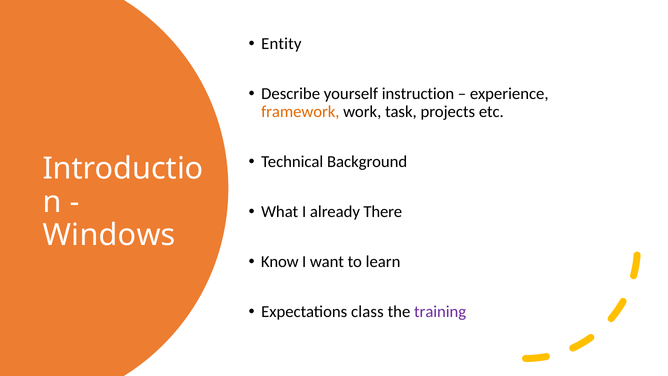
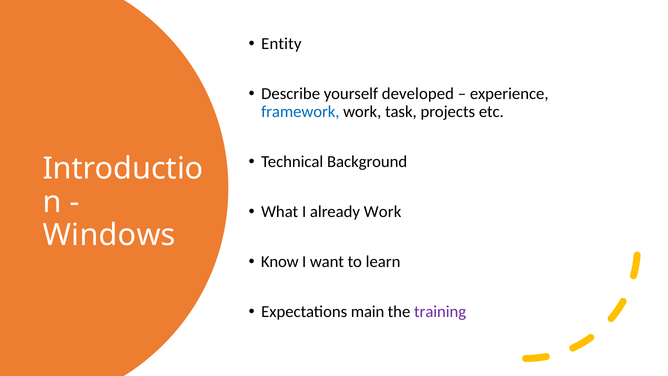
instruction: instruction -> developed
framework colour: orange -> blue
already There: There -> Work
class: class -> main
